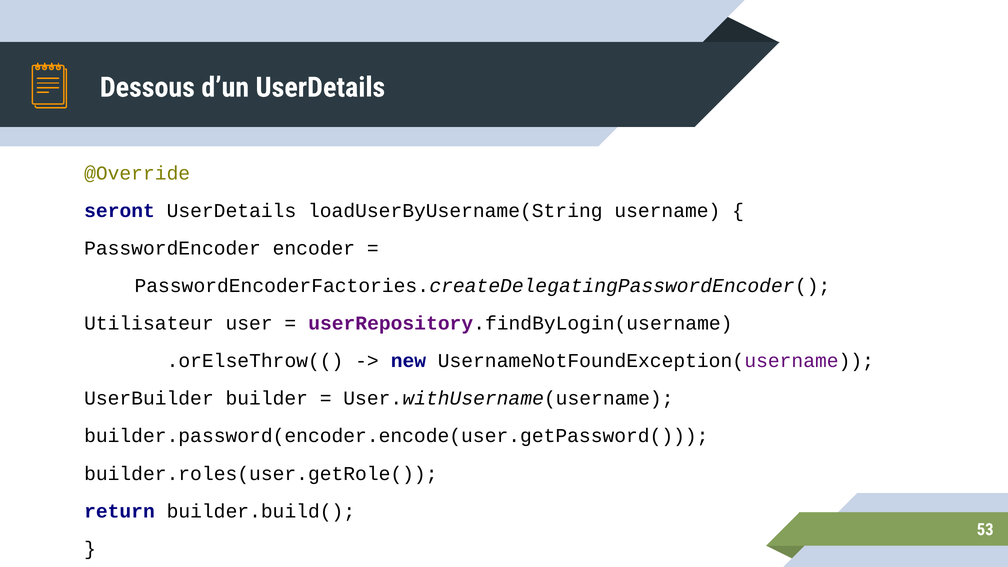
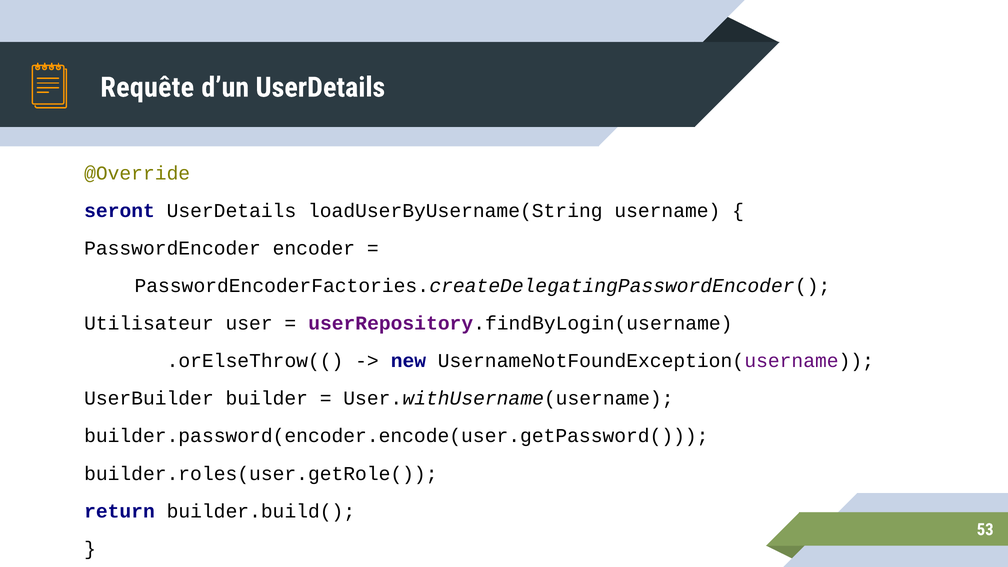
Dessous: Dessous -> Requête
